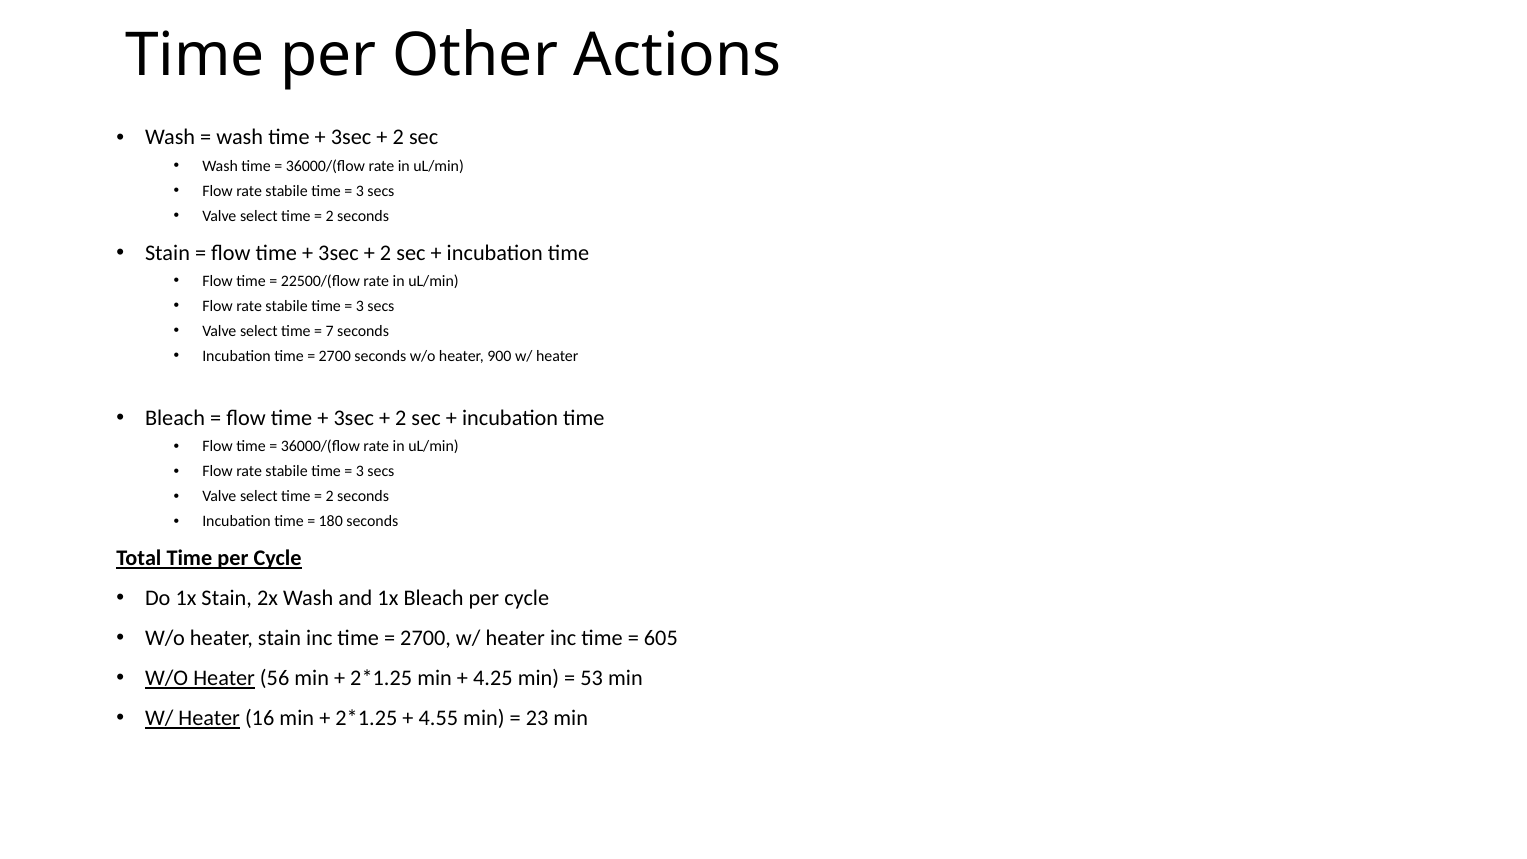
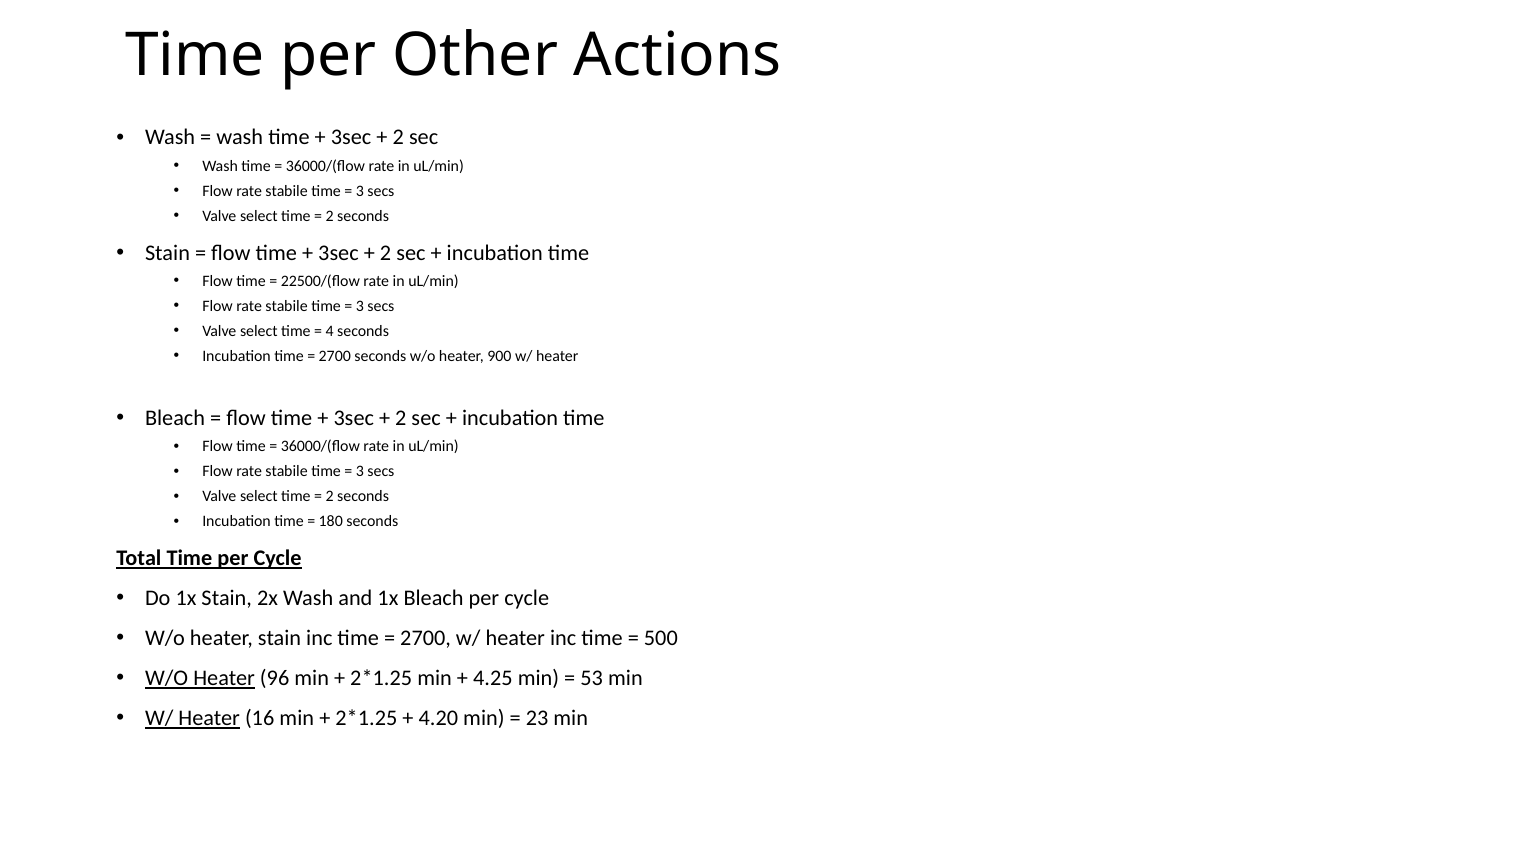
7: 7 -> 4
605: 605 -> 500
56: 56 -> 96
4.55: 4.55 -> 4.20
